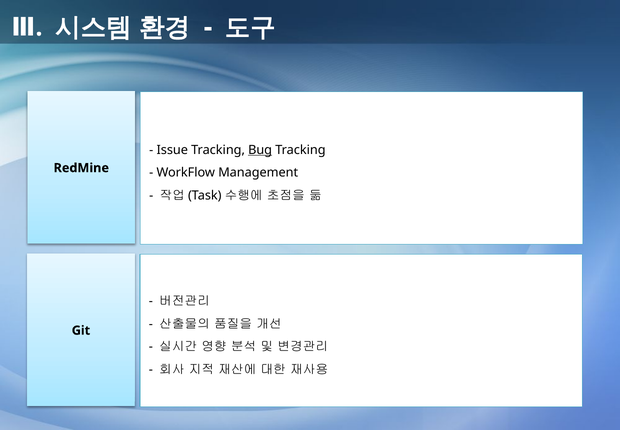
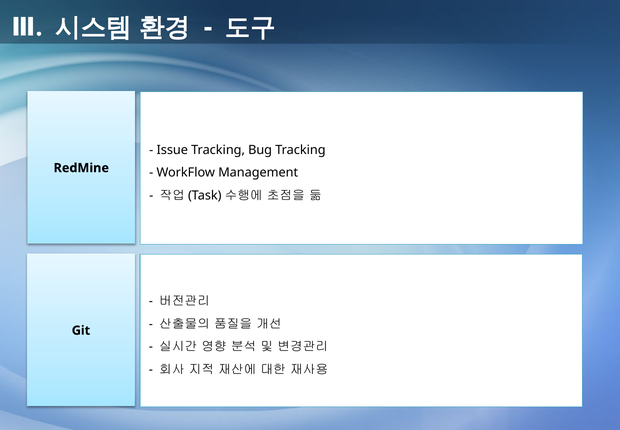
Bug underline: present -> none
